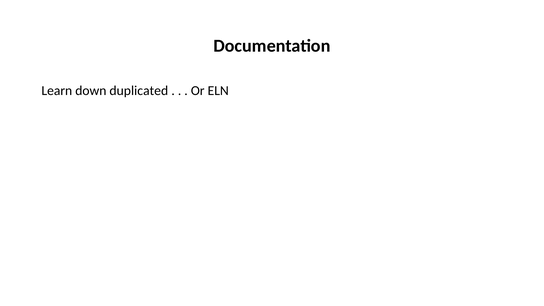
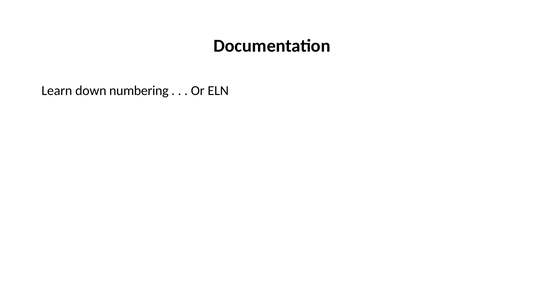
duplicated: duplicated -> numbering
